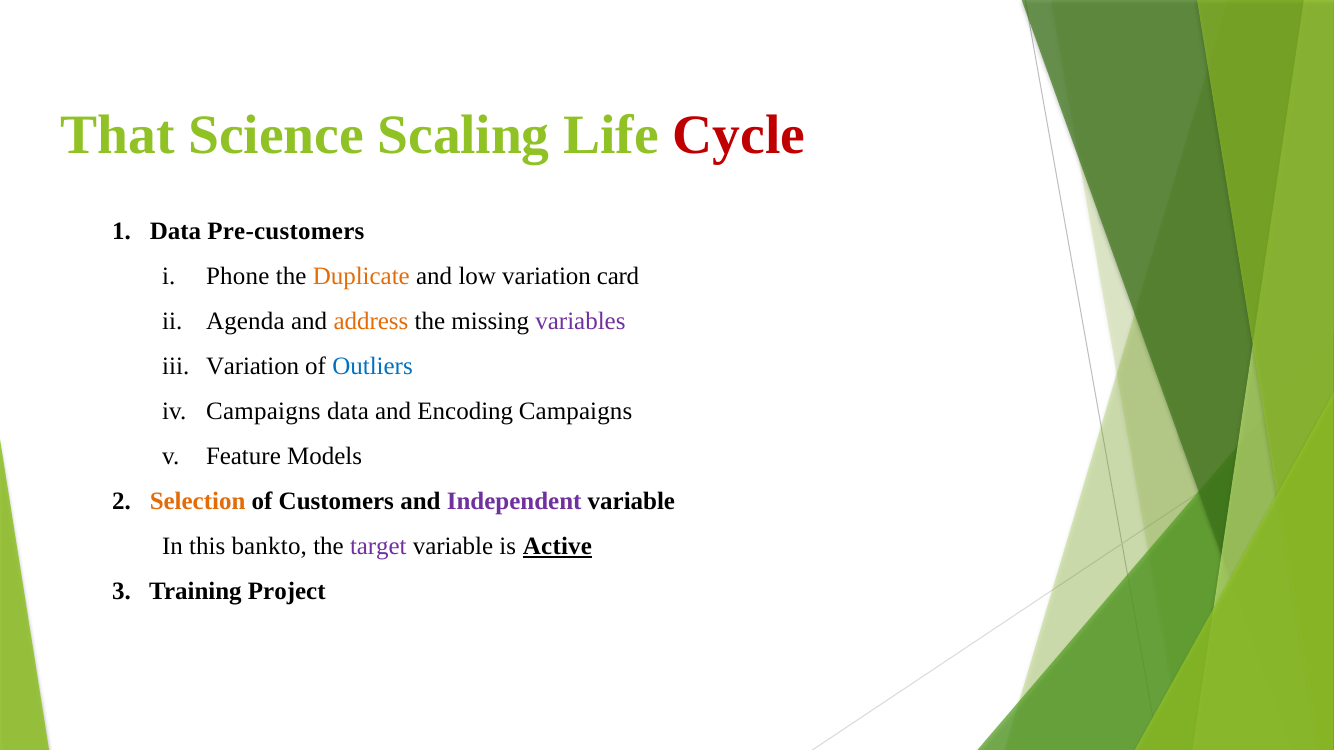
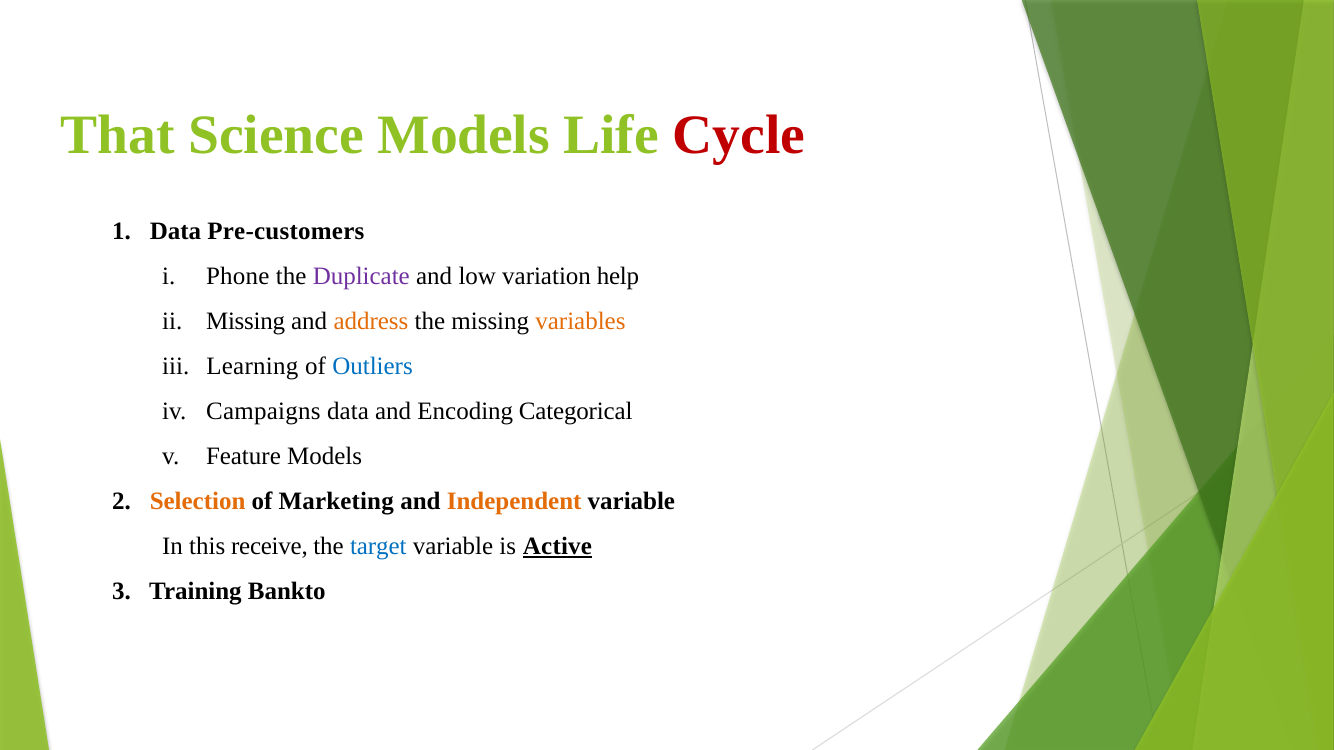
Science Scaling: Scaling -> Models
Duplicate colour: orange -> purple
card: card -> help
Agenda at (245, 321): Agenda -> Missing
variables colour: purple -> orange
Variation at (253, 366): Variation -> Learning
Encoding Campaigns: Campaigns -> Categorical
Customers: Customers -> Marketing
Independent colour: purple -> orange
bankto: bankto -> receive
target colour: purple -> blue
Project: Project -> Bankto
